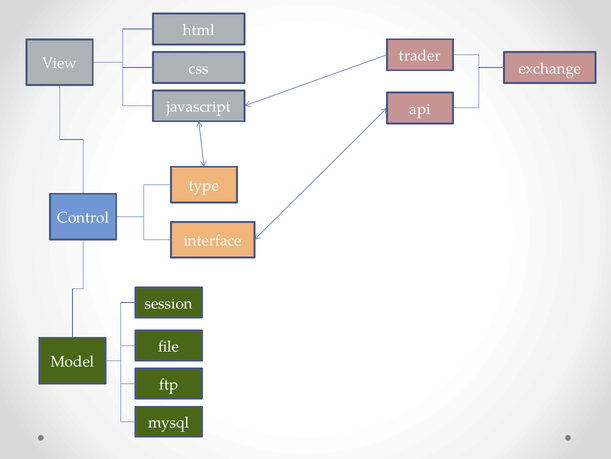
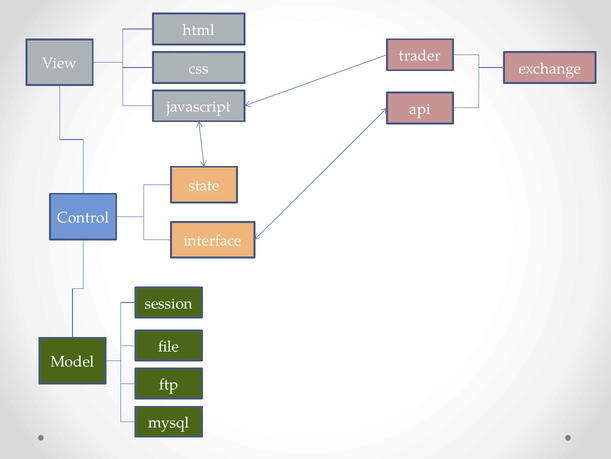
type: type -> state
